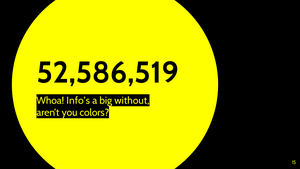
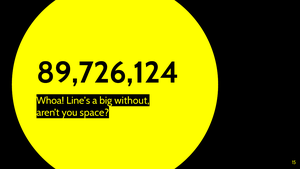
52,586,519: 52,586,519 -> 89,726,124
Info’s: Info’s -> Line’s
colors: colors -> space
